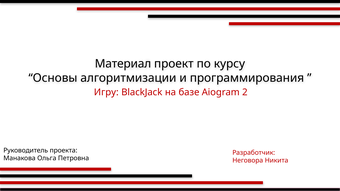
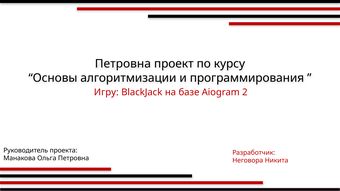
Материал at (123, 64): Материал -> Петровна
